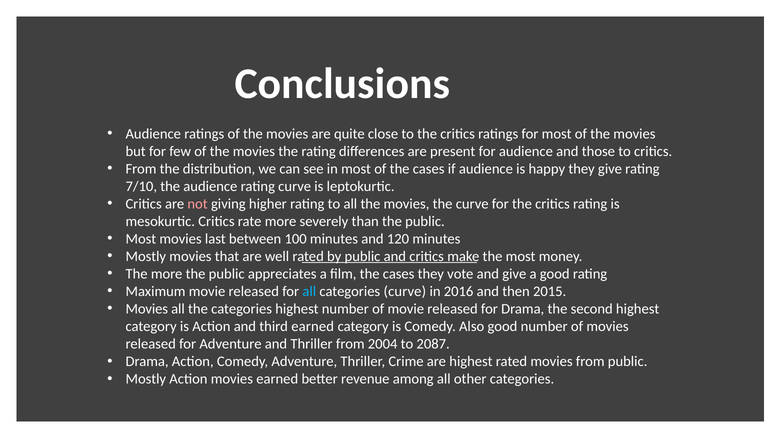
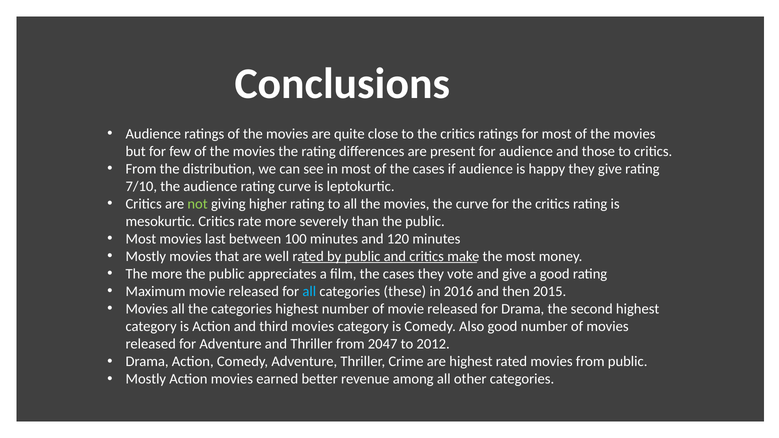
not colour: pink -> light green
categories curve: curve -> these
third earned: earned -> movies
2004: 2004 -> 2047
2087: 2087 -> 2012
